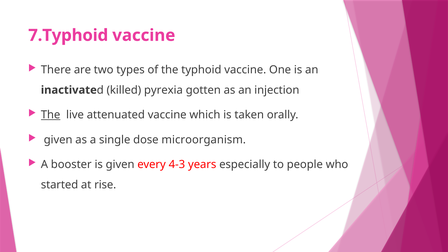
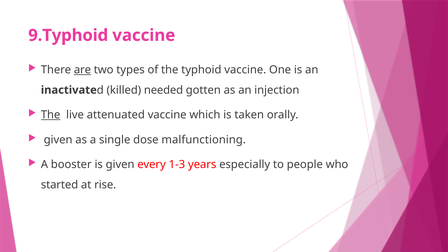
7.Typhoid: 7.Typhoid -> 9.Typhoid
are underline: none -> present
pyrexia: pyrexia -> needed
microorganism: microorganism -> malfunctioning
4-3: 4-3 -> 1-3
